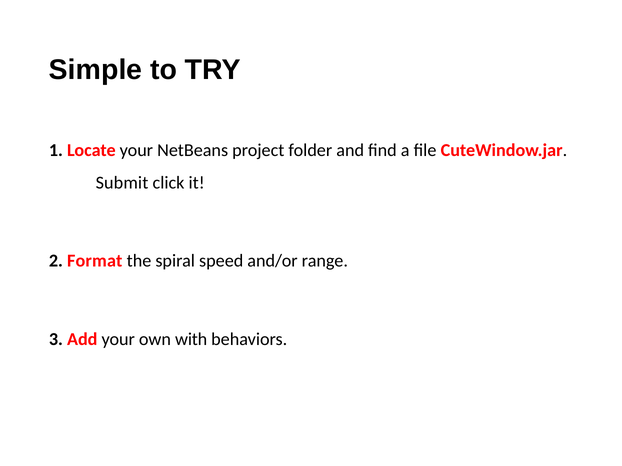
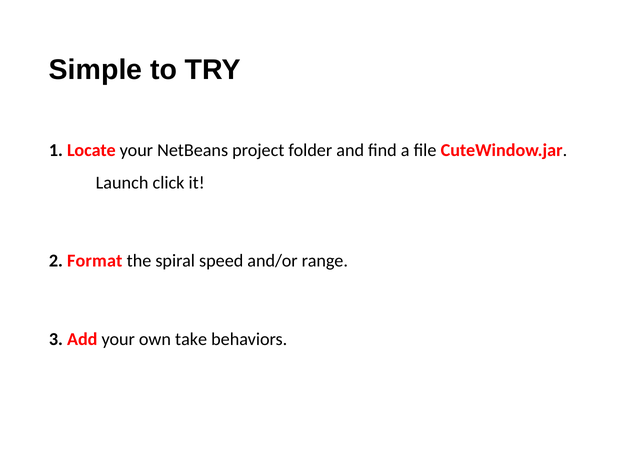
Submit: Submit -> Launch
with: with -> take
